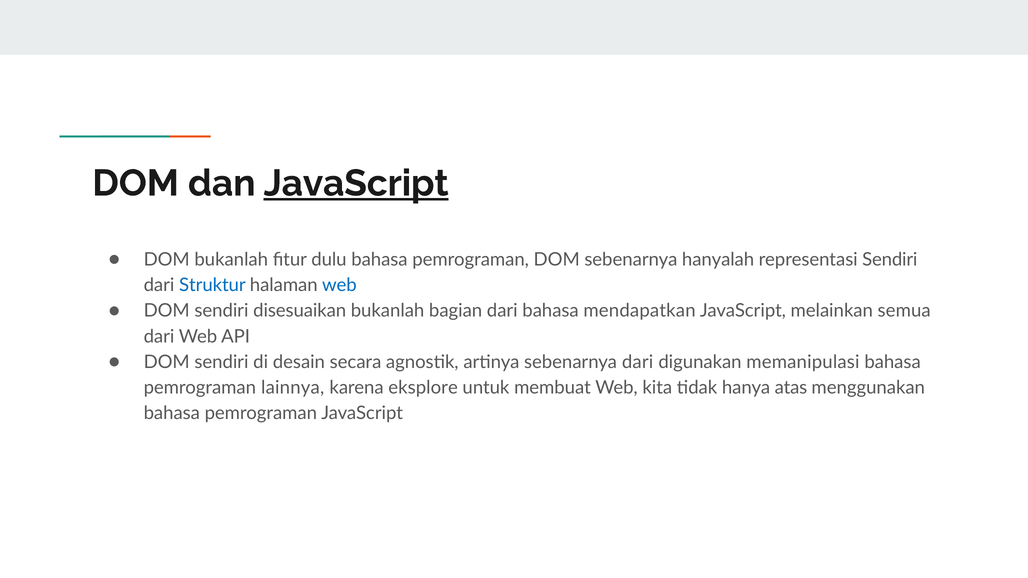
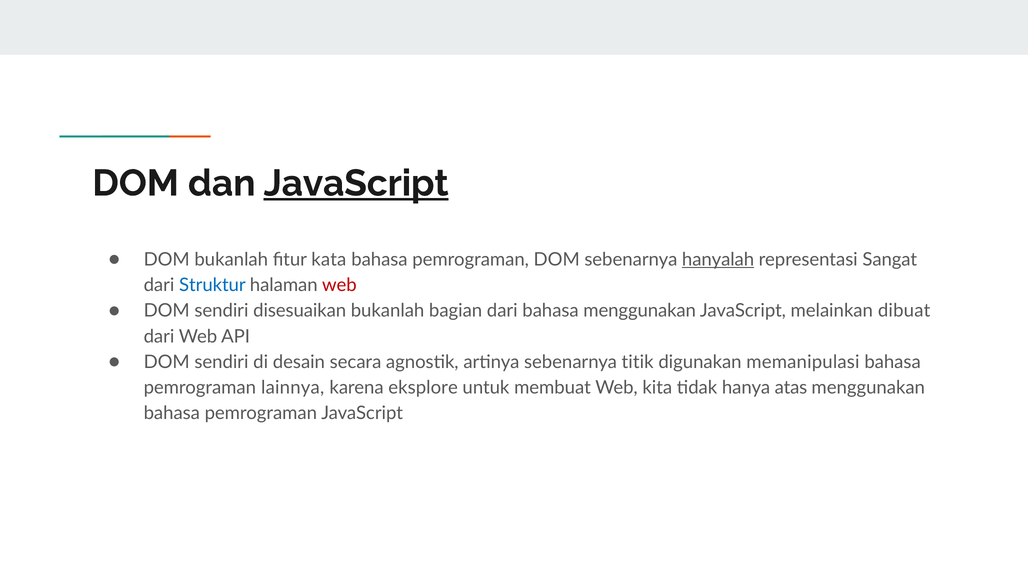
dulu: dulu -> kata
hanyalah underline: none -> present
representasi Sendiri: Sendiri -> Sangat
web at (339, 285) colour: blue -> red
bahasa mendapatkan: mendapatkan -> menggunakan
semua: semua -> dibuat
sebenarnya dari: dari -> titik
